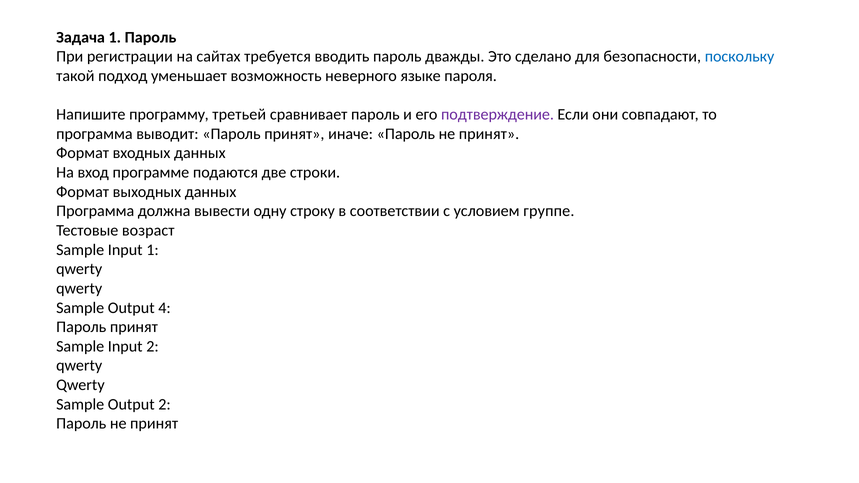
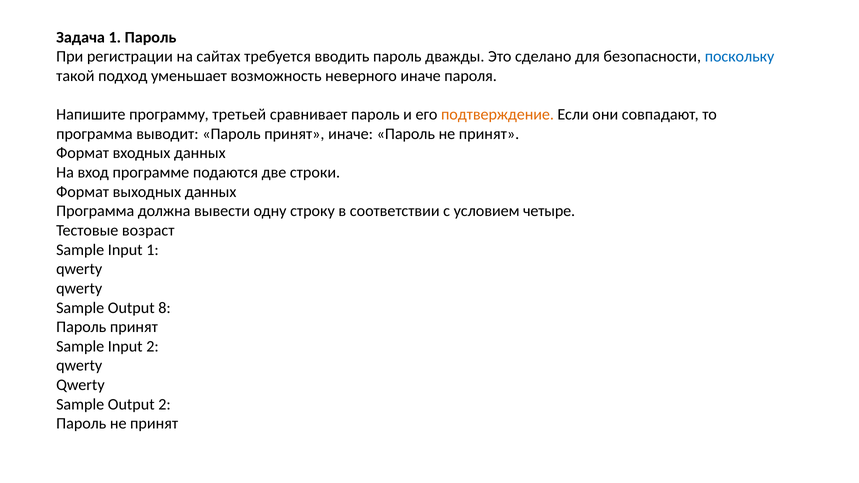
неверного языке: языке -> иначе
подтверждение colour: purple -> orange
группе: группе -> четыре
4: 4 -> 8
